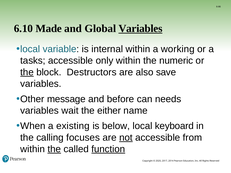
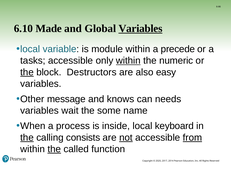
internal: internal -> module
working: working -> precede
within at (128, 61) underline: none -> present
save: save -> easy
before: before -> knows
either: either -> some
existing: existing -> process
below: below -> inside
the at (27, 138) underline: none -> present
focuses: focuses -> consists
from underline: none -> present
function underline: present -> none
